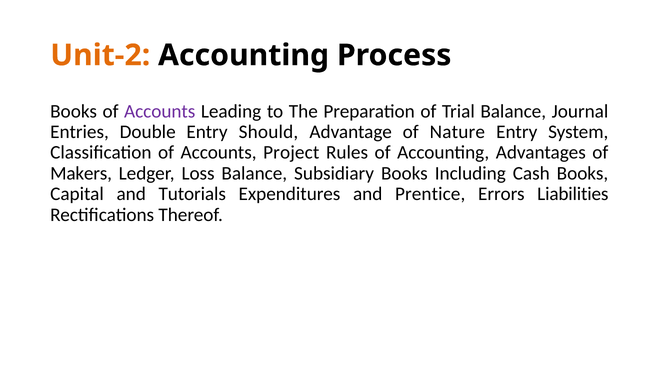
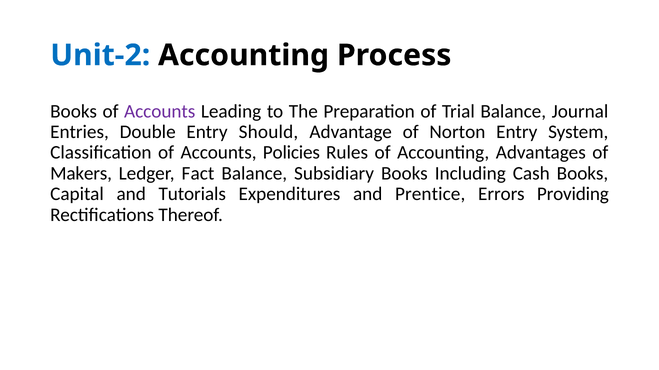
Unit-2 colour: orange -> blue
Nature: Nature -> Norton
Project: Project -> Policies
Loss: Loss -> Fact
Liabilities: Liabilities -> Providing
